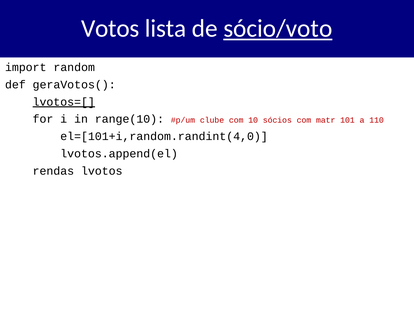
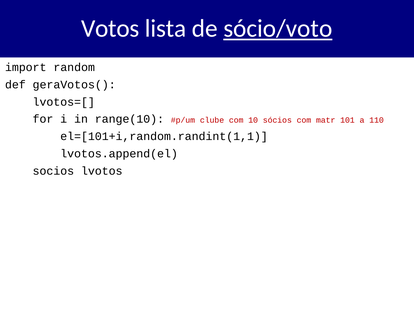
lvotos=[ underline: present -> none
el=[101+i,random.randint(4,0: el=[101+i,random.randint(4,0 -> el=[101+i,random.randint(1,1
rendas: rendas -> socios
